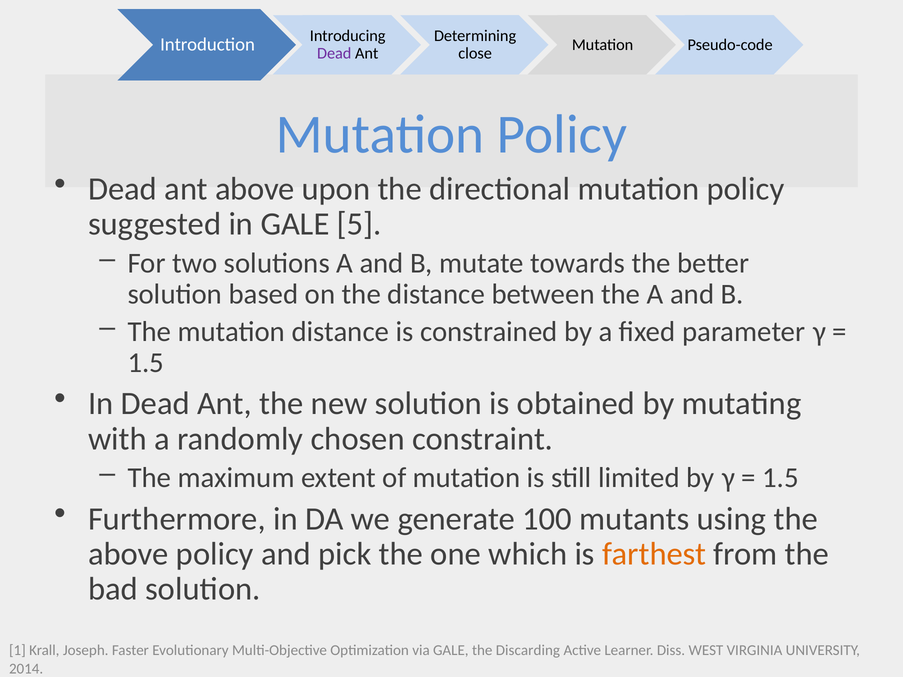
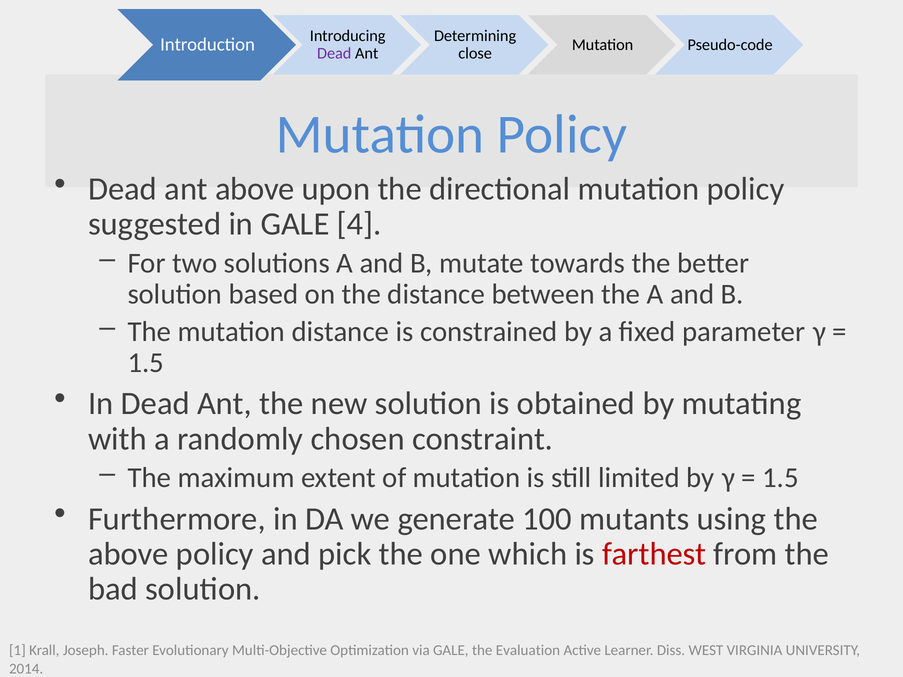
5: 5 -> 4
farthest colour: orange -> red
Discarding: Discarding -> Evaluation
